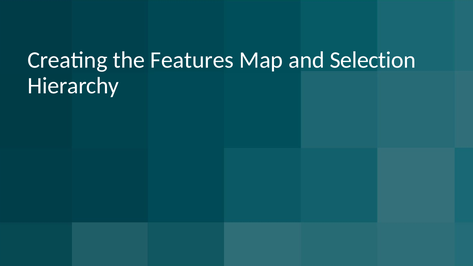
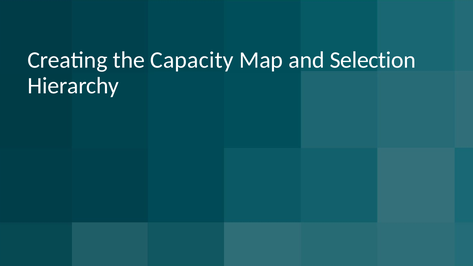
Features: Features -> Capacity
